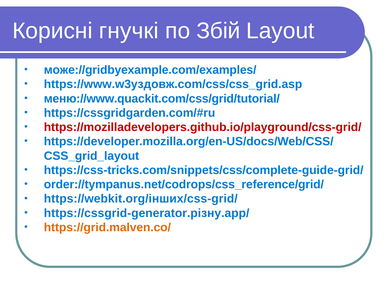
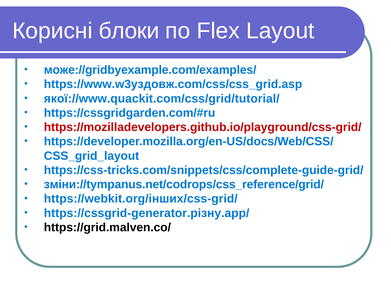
гнучкі: гнучкі -> блоки
Збій: Збій -> Flex
меню://www.quackit.com/css/grid/tutorial/: меню://www.quackit.com/css/grid/tutorial/ -> якої://www.quackit.com/css/grid/tutorial/
order://tympanus.net/codrops/css_reference/grid/: order://tympanus.net/codrops/css_reference/grid/ -> зміни://tympanus.net/codrops/css_reference/grid/
https://grid.malven.co/ colour: orange -> black
